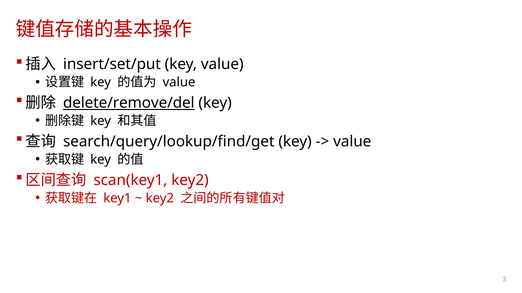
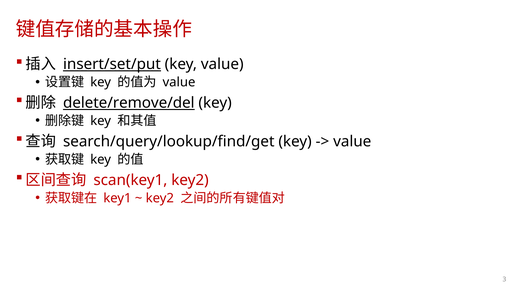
insert/set/put underline: none -> present
